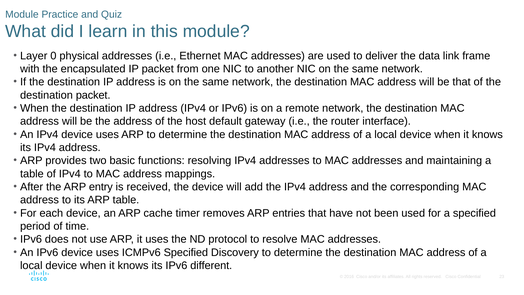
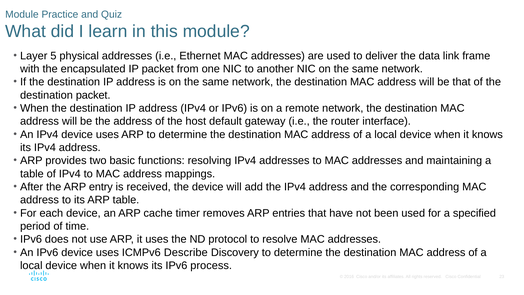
0: 0 -> 5
ICMPv6 Specified: Specified -> Describe
different: different -> process
